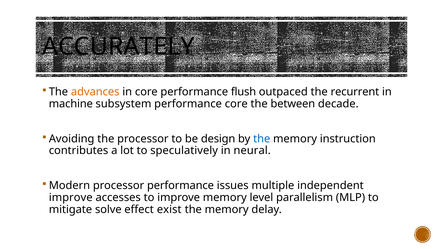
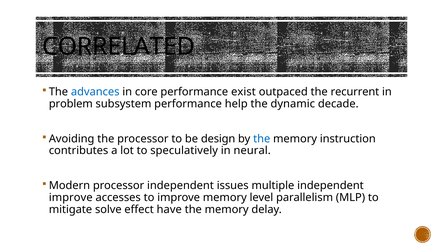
ACCURATELY: ACCURATELY -> CORRELATED
advances colour: orange -> blue
flush: flush -> exist
machine: machine -> problem
performance core: core -> help
between: between -> dynamic
processor performance: performance -> independent
exist: exist -> have
